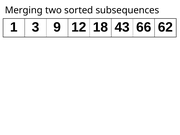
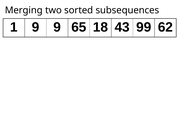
1 3: 3 -> 9
12: 12 -> 65
66: 66 -> 99
